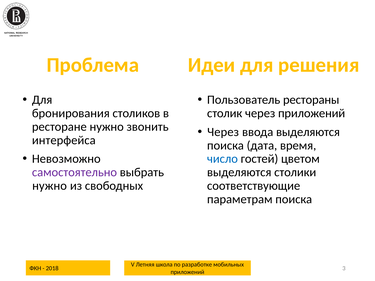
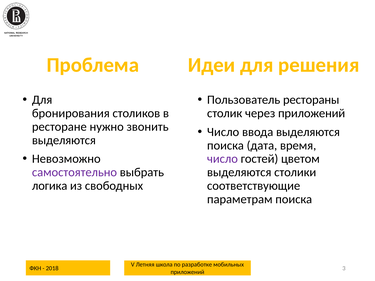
Через at (223, 132): Через -> Число
интерфейса at (64, 140): интерфейса -> выделяются
число at (222, 159) colour: blue -> purple
нужно at (50, 186): нужно -> логика
